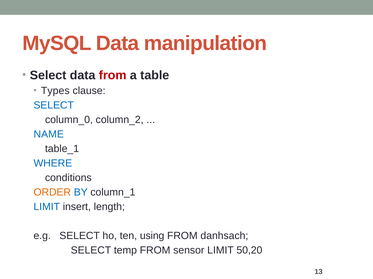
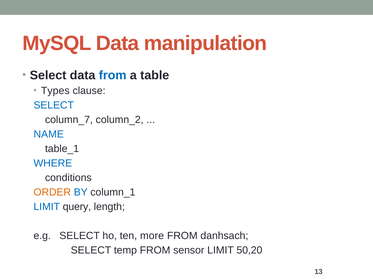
from at (113, 75) colour: red -> blue
column_0: column_0 -> column_7
insert: insert -> query
using: using -> more
